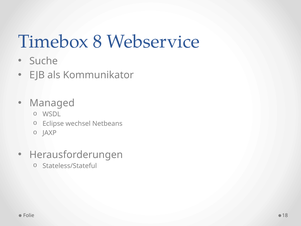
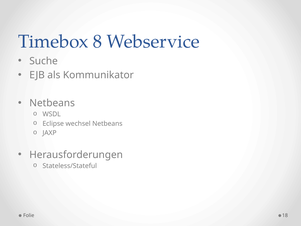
Managed at (52, 103): Managed -> Netbeans
